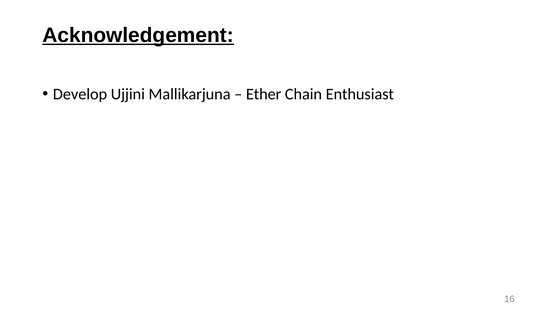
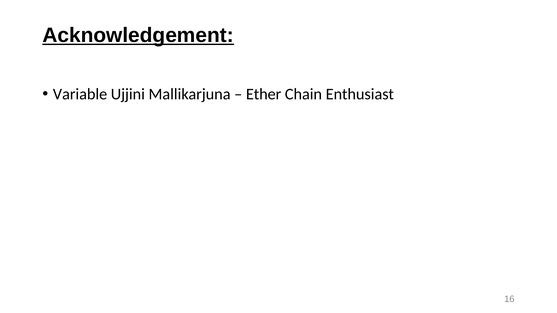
Develop: Develop -> Variable
